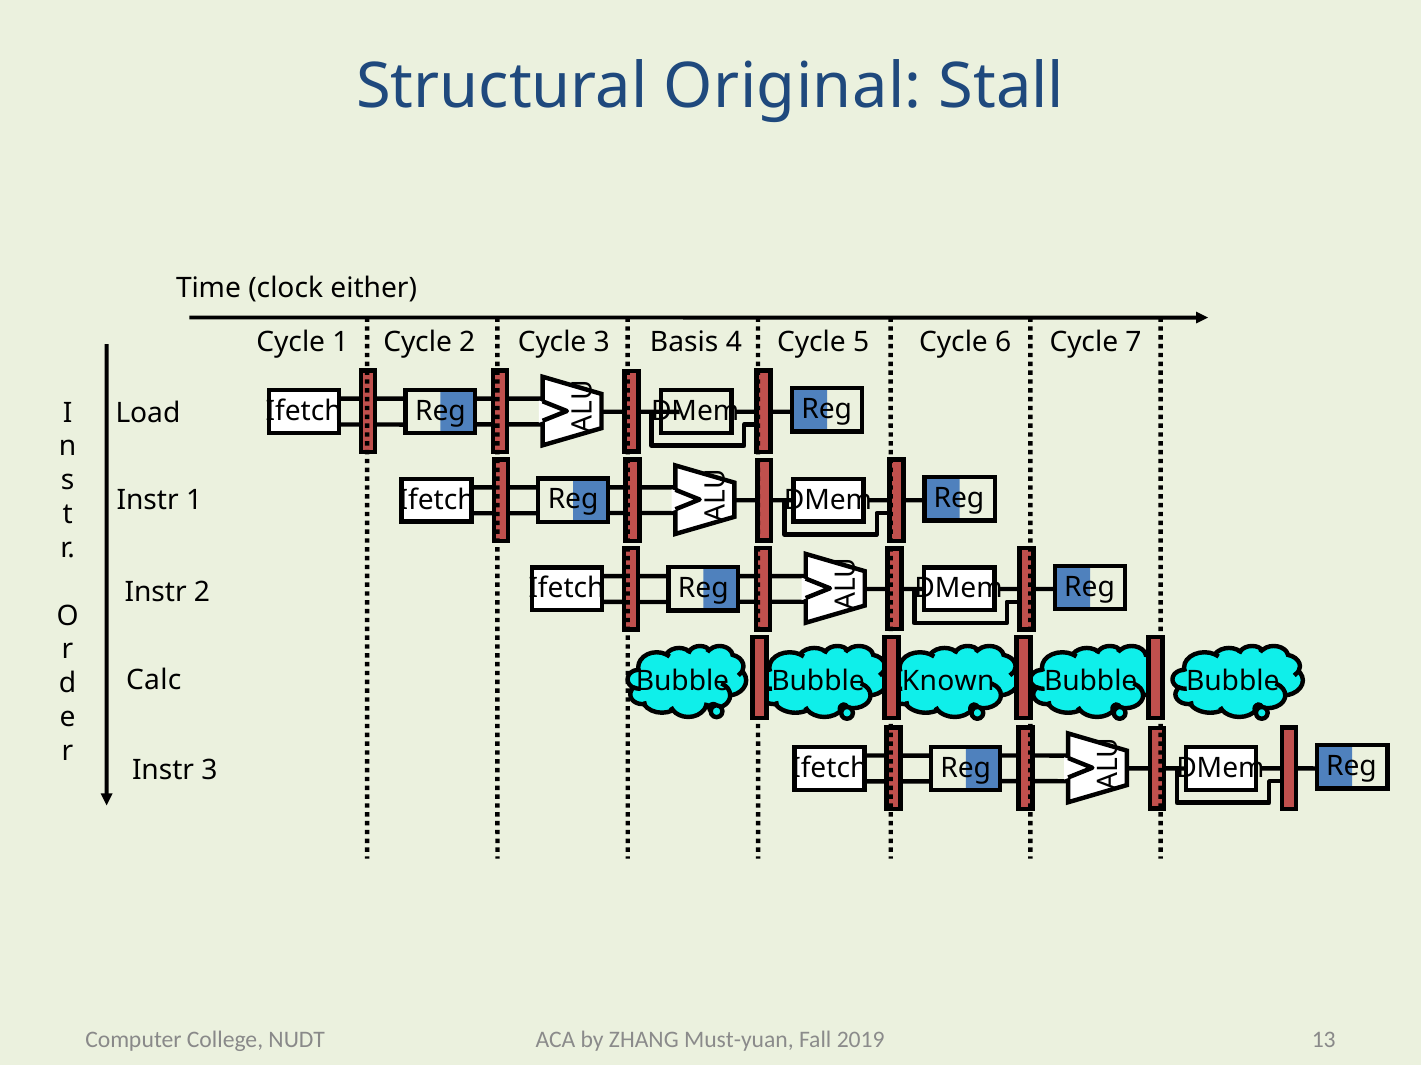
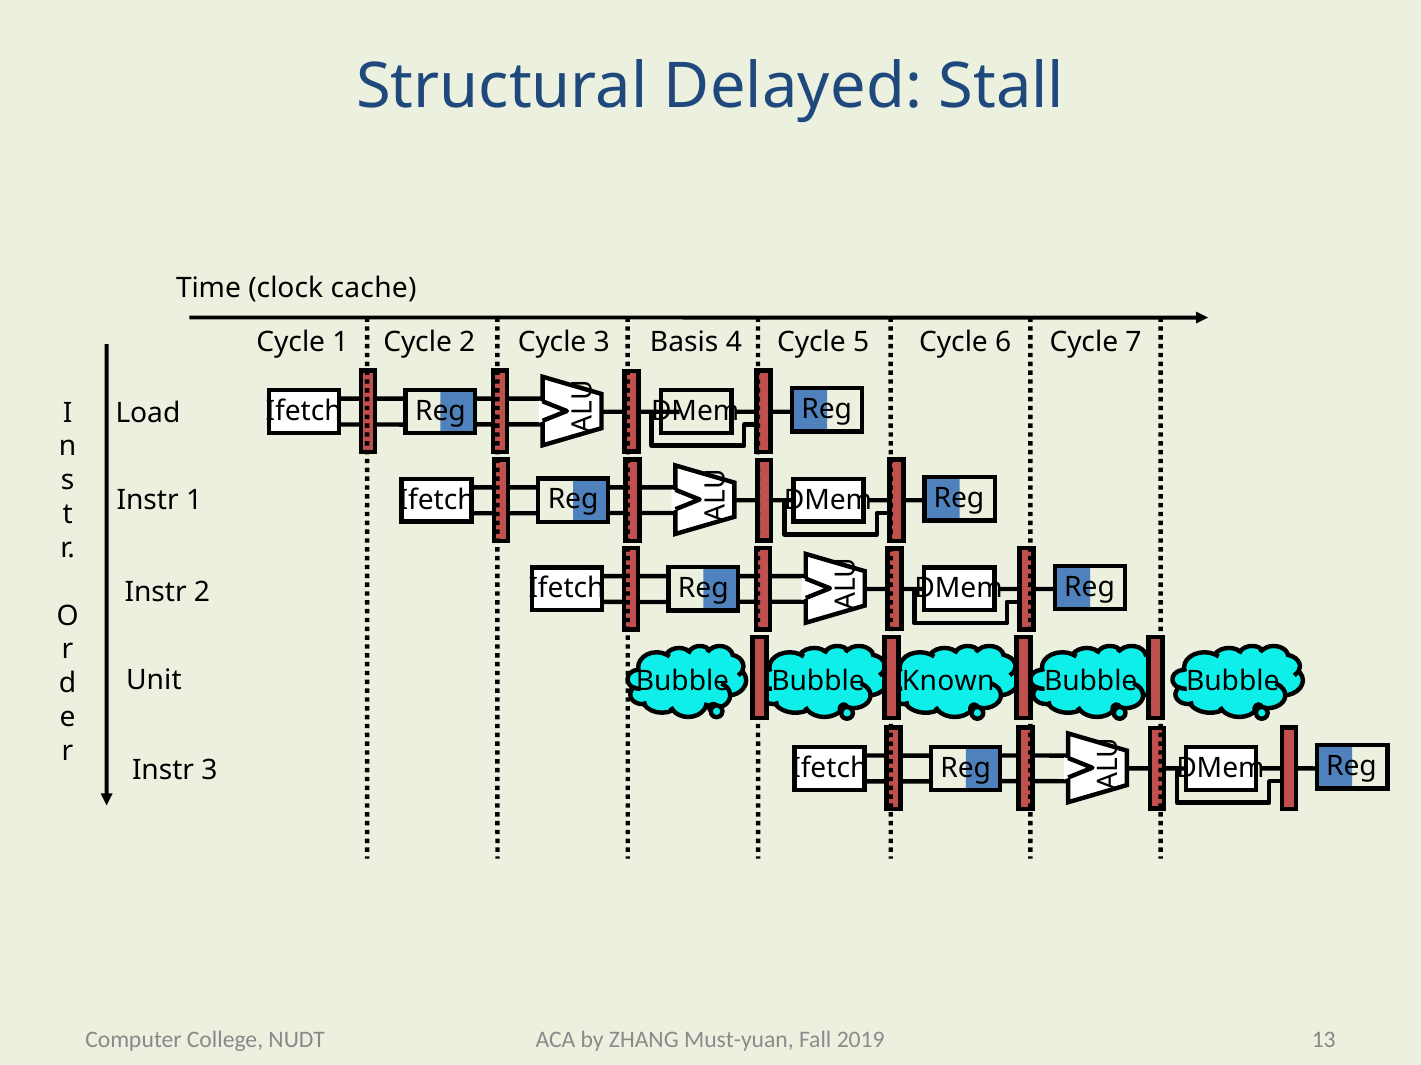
Original: Original -> Delayed
either: either -> cache
Calc: Calc -> Unit
